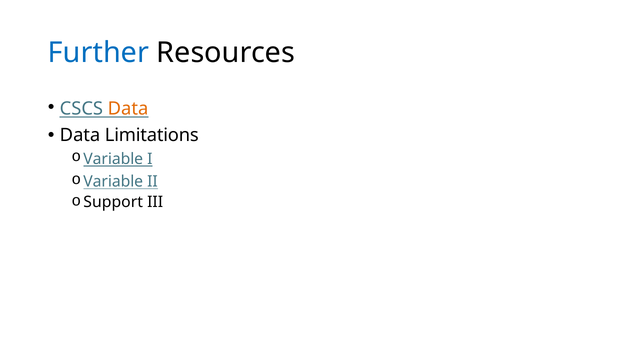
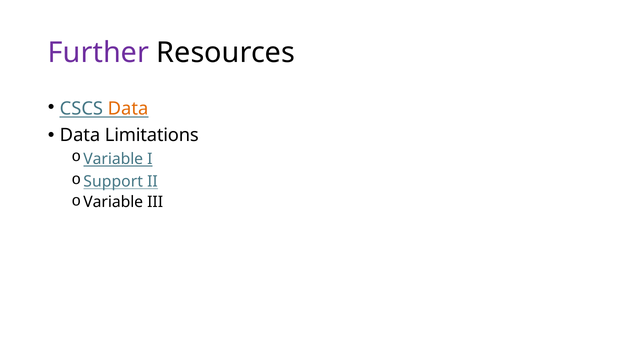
Further colour: blue -> purple
Variable at (113, 181): Variable -> Support
Support at (113, 202): Support -> Variable
